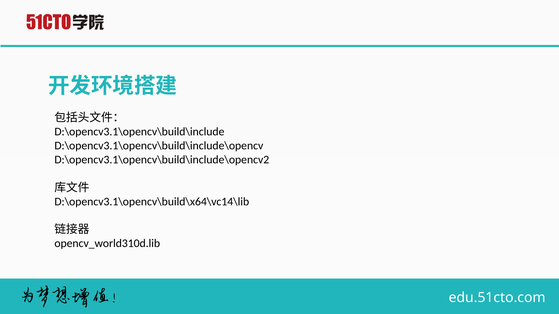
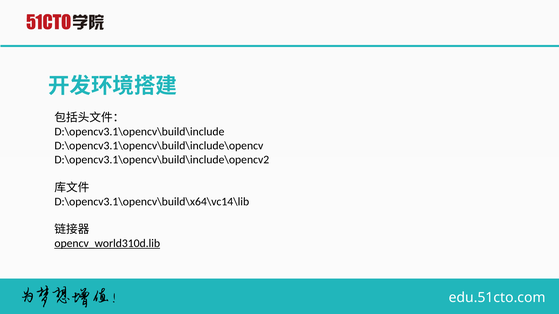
opencv_world310d.lib underline: none -> present
